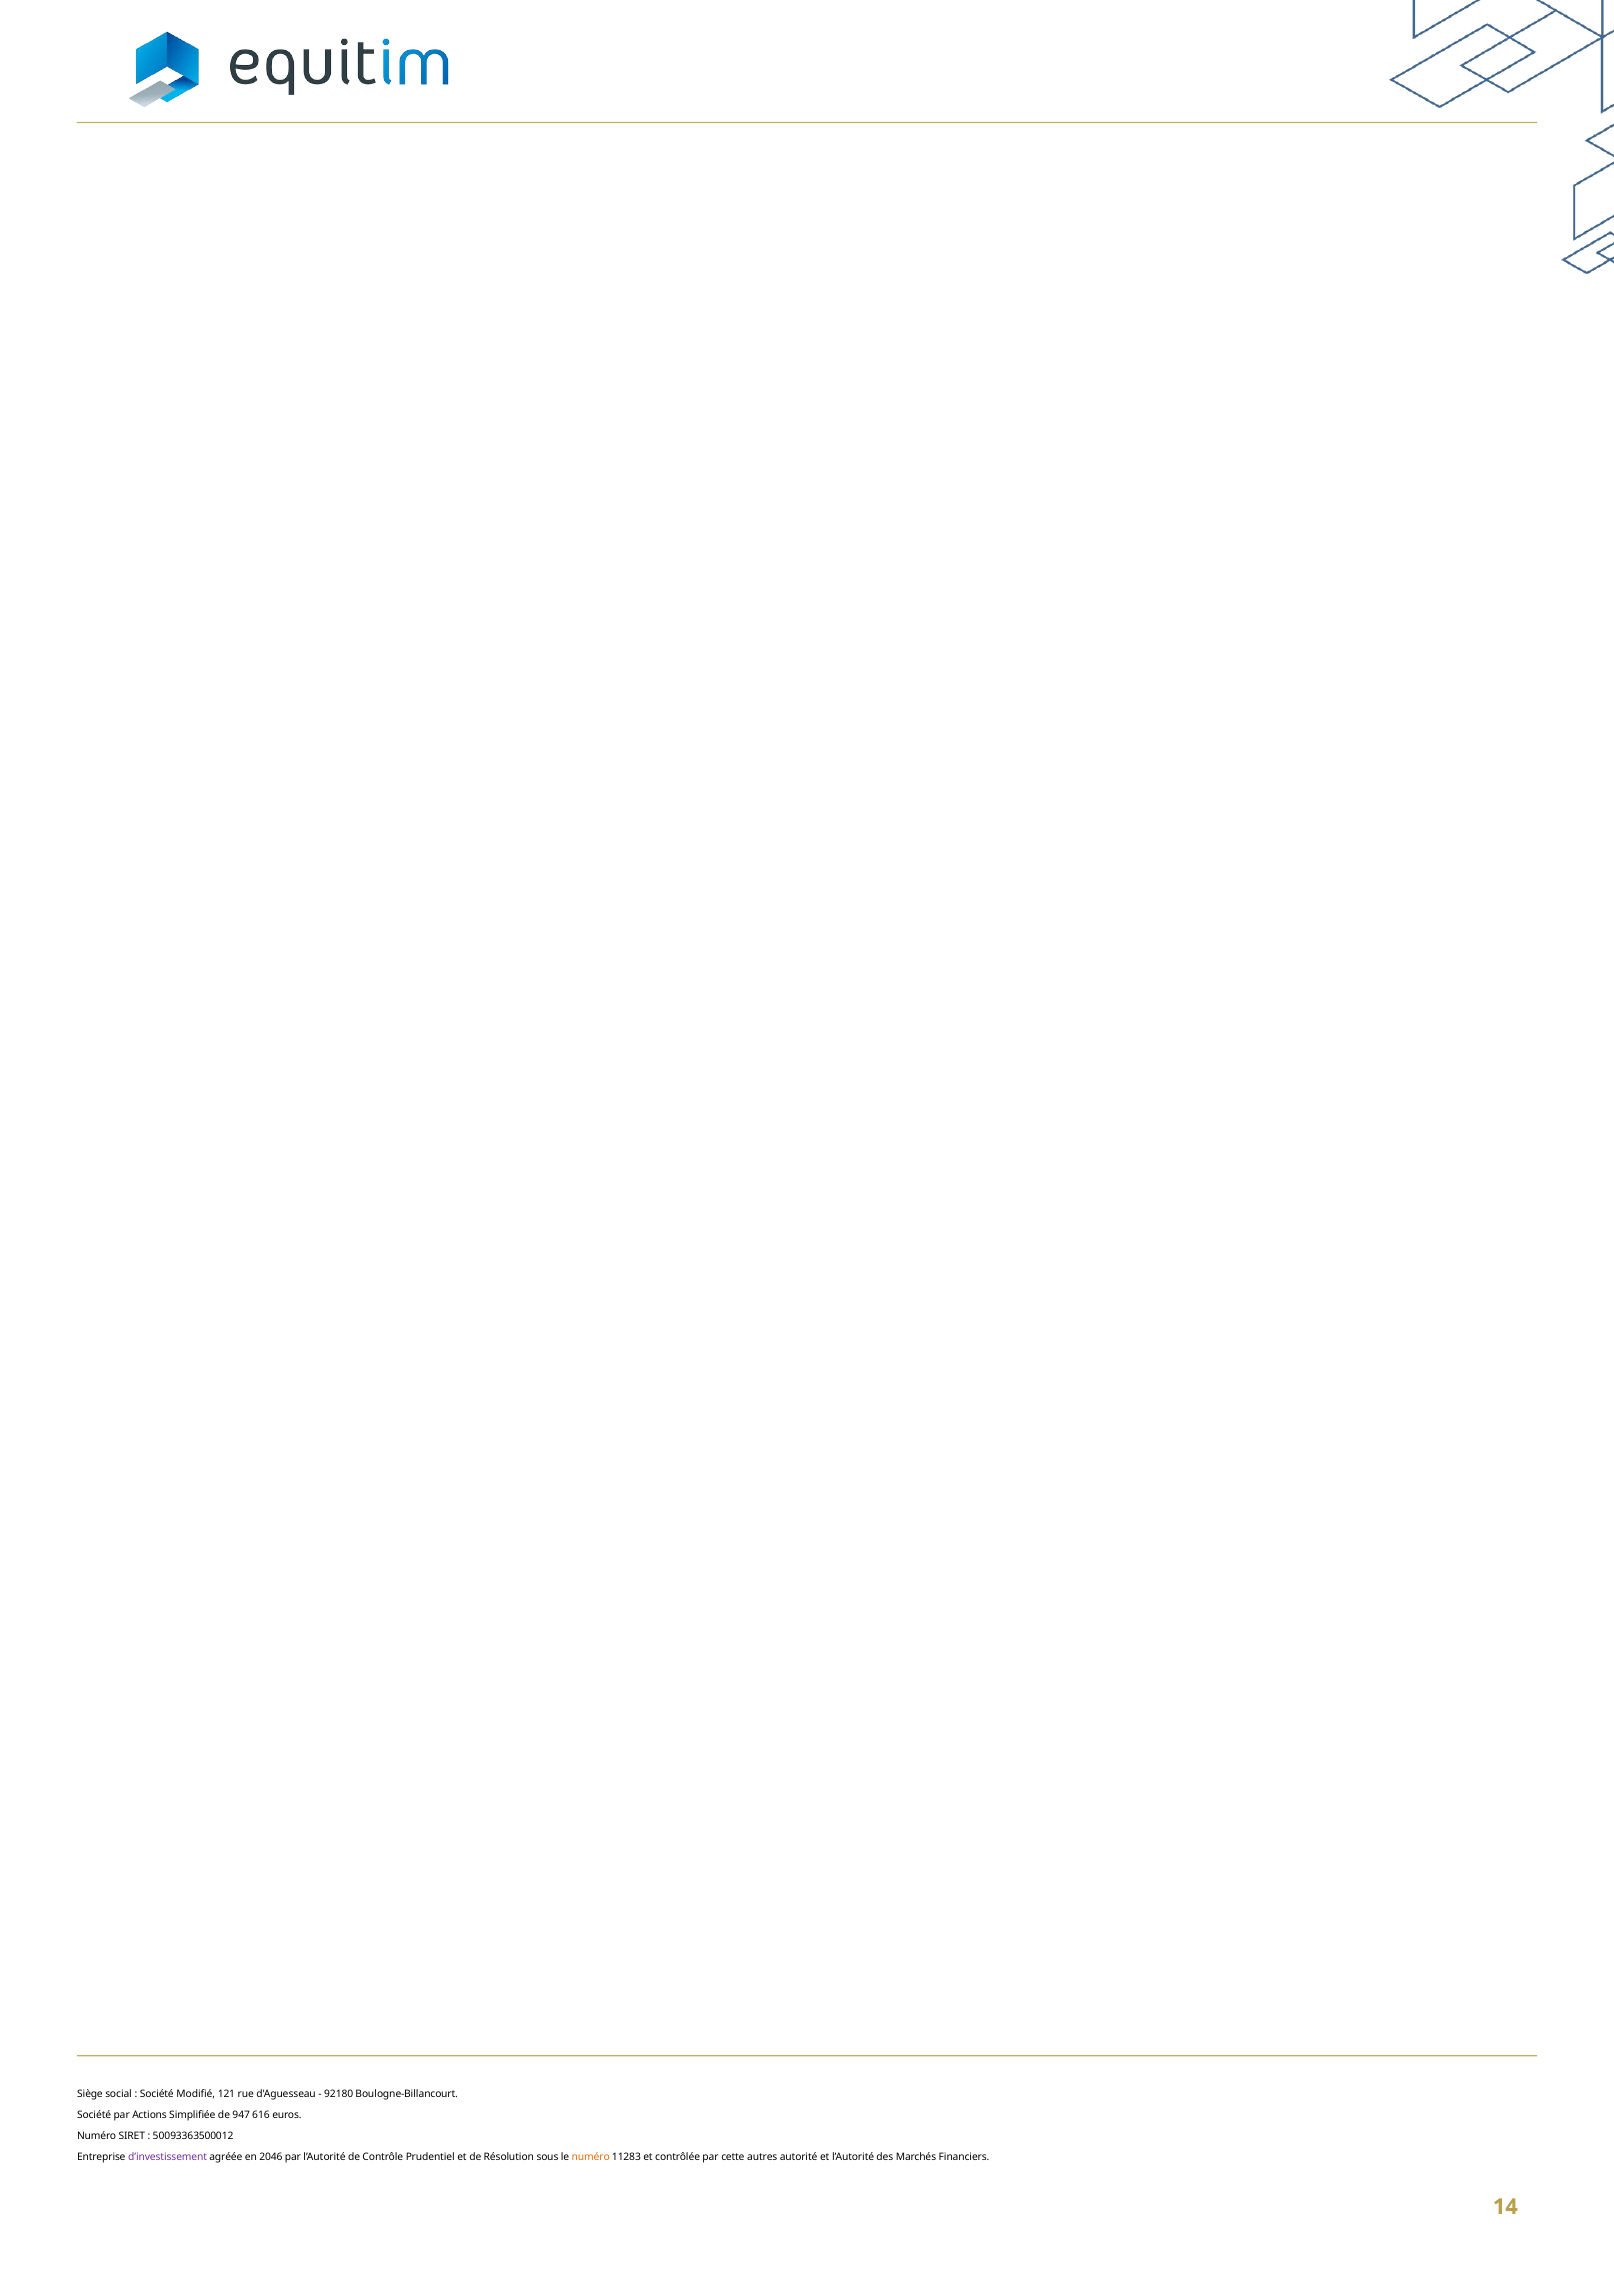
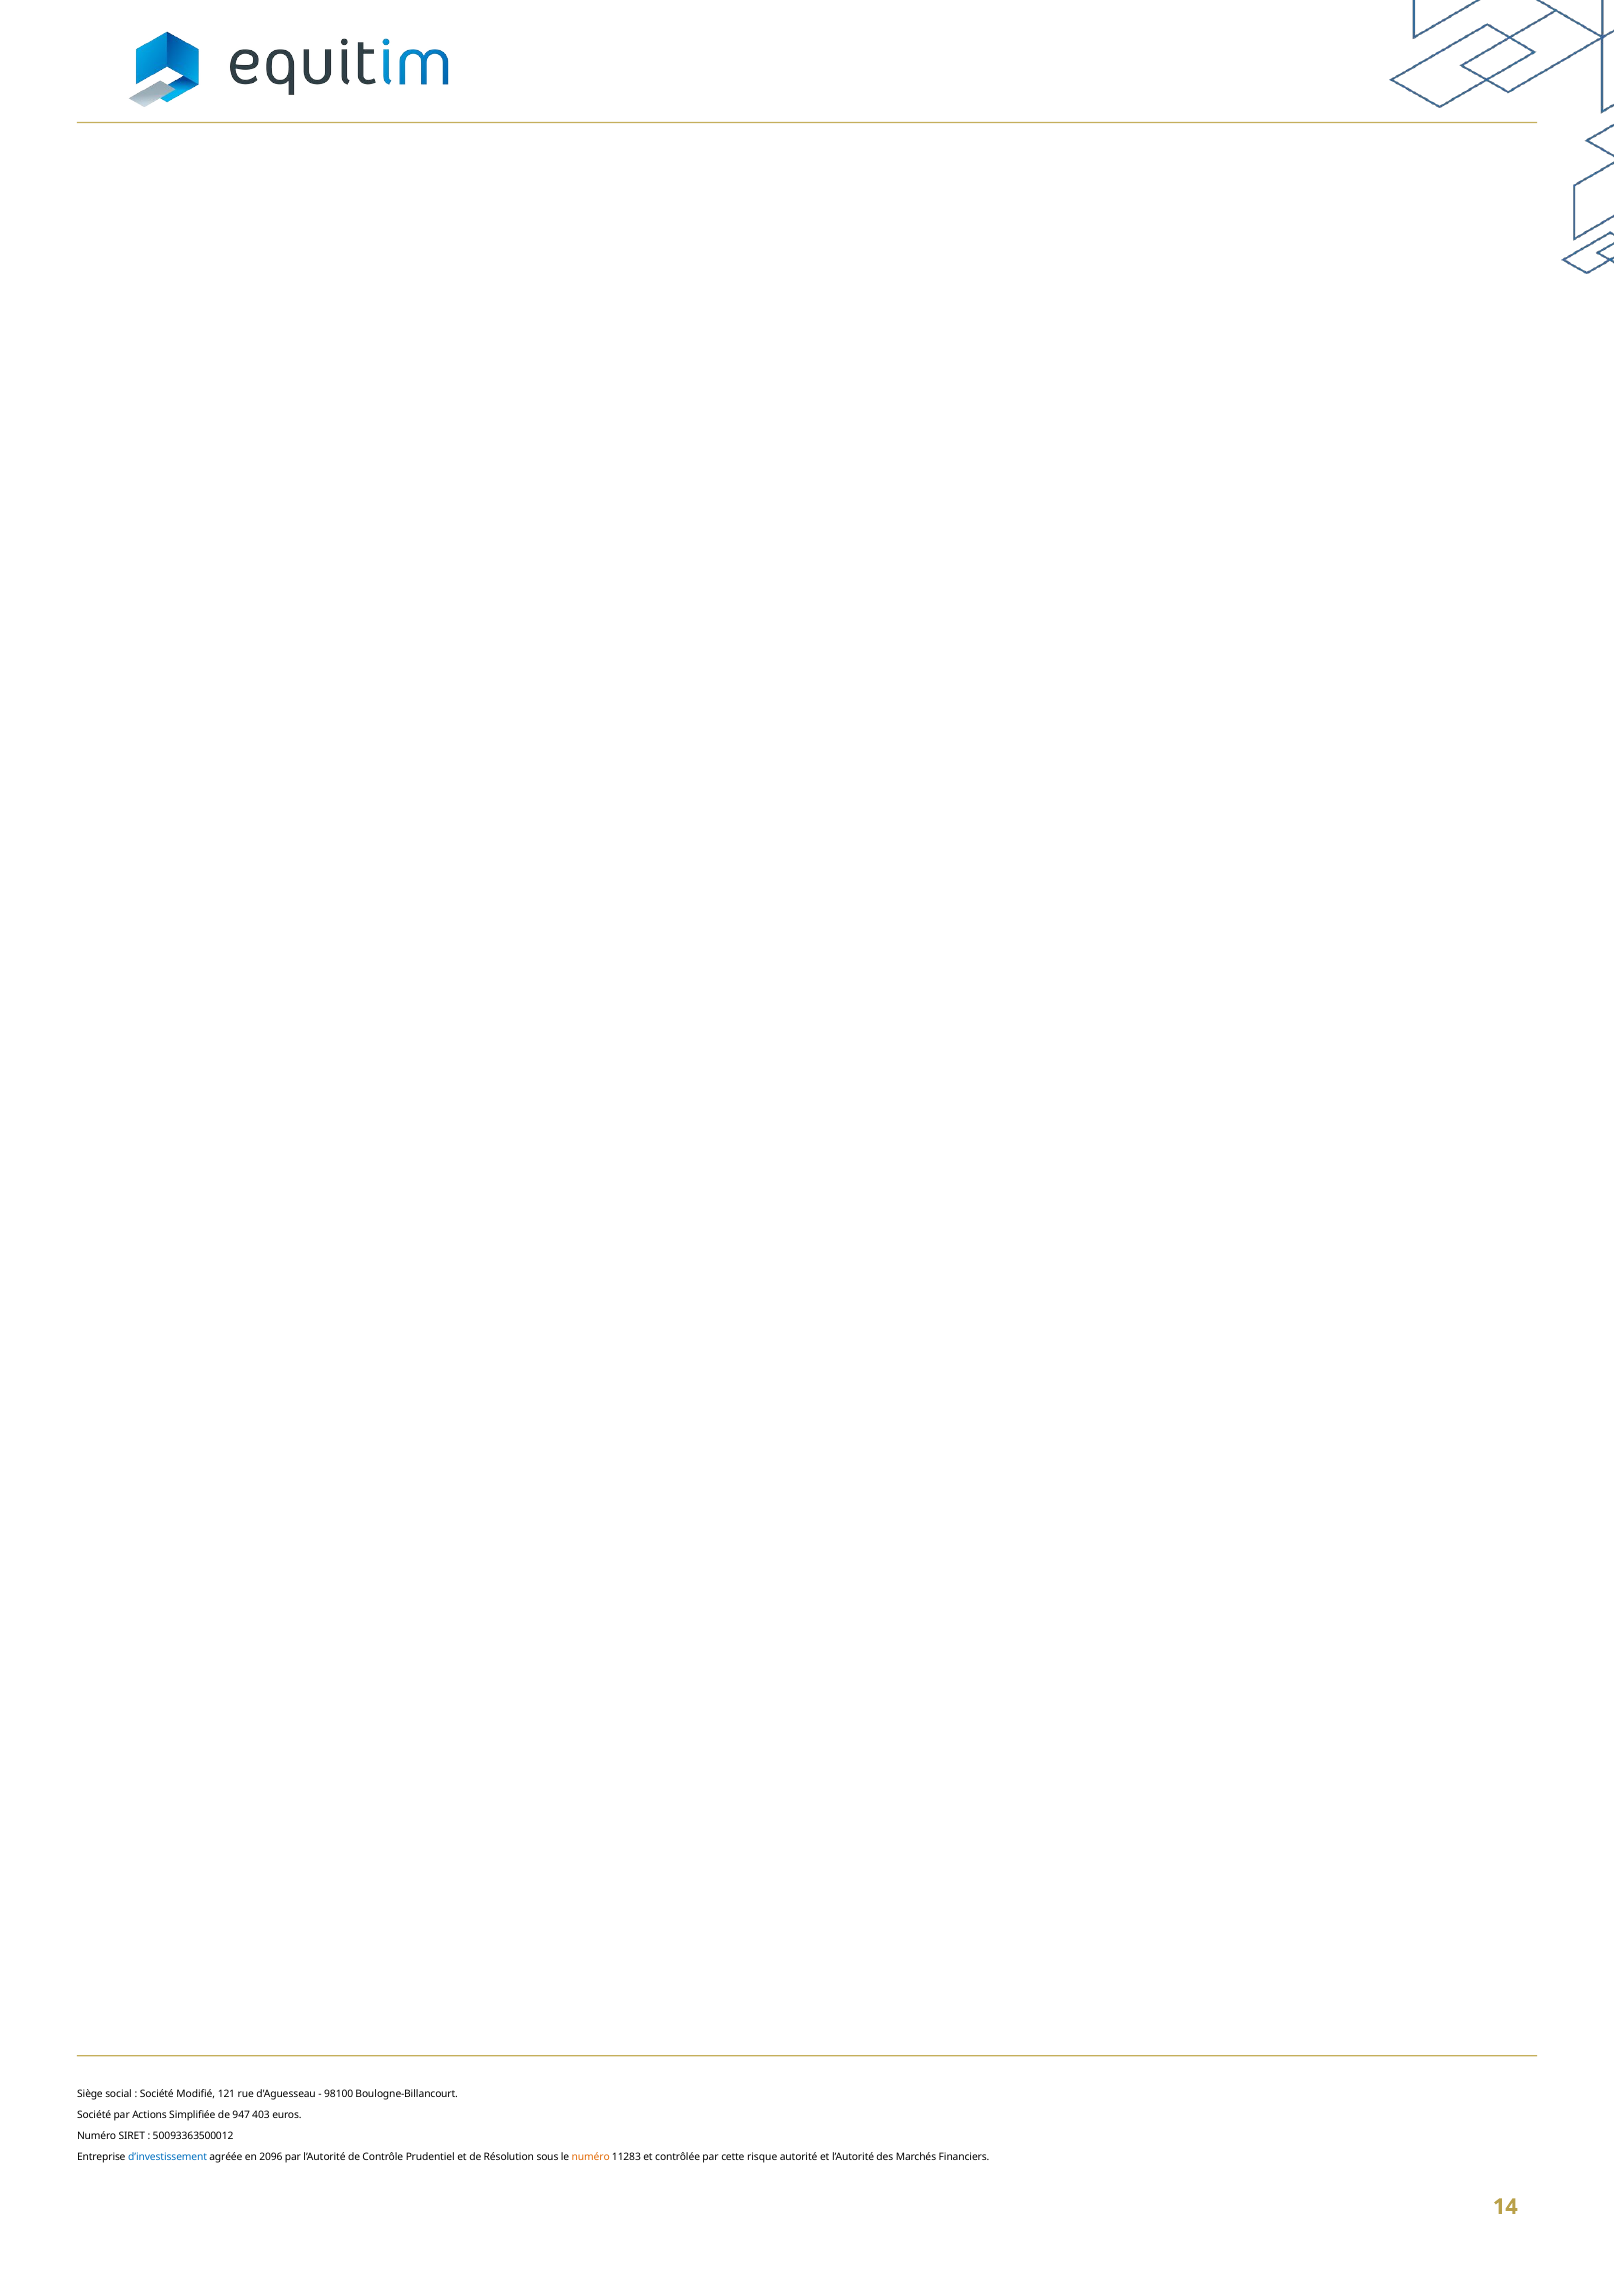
92180: 92180 -> 98100
616: 616 -> 403
d’investissement colour: purple -> blue
2046: 2046 -> 2096
autres: autres -> risque
